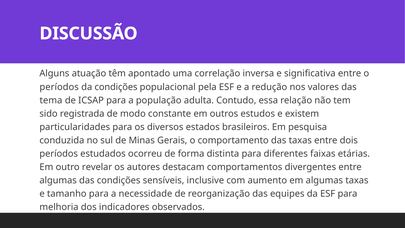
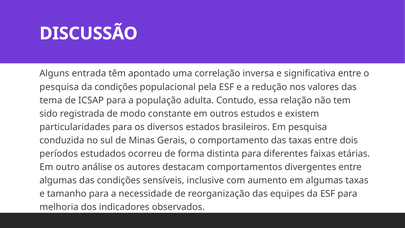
atuação: atuação -> entrada
períodos at (59, 87): períodos -> pesquisa
revelar: revelar -> análise
